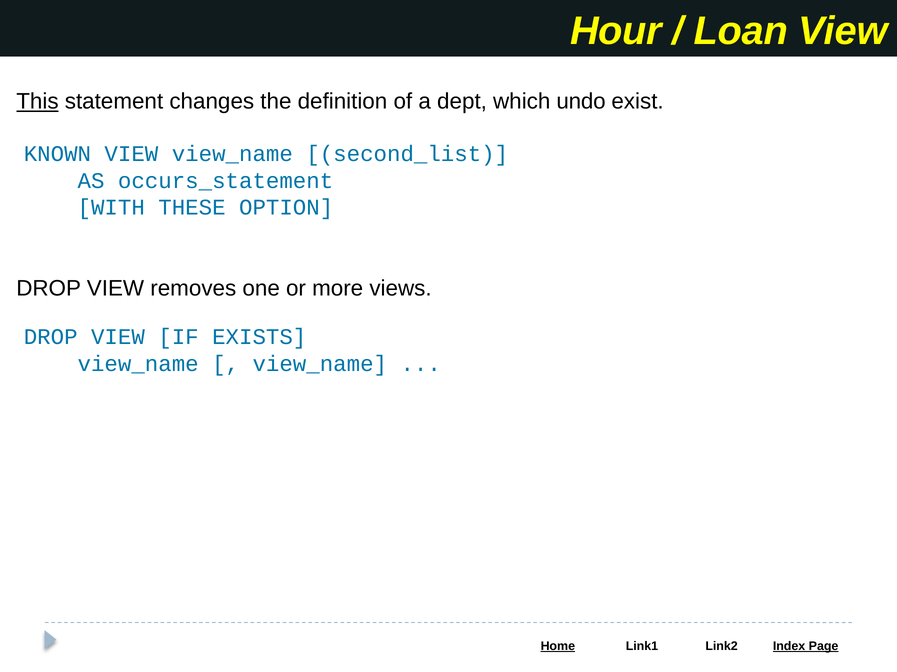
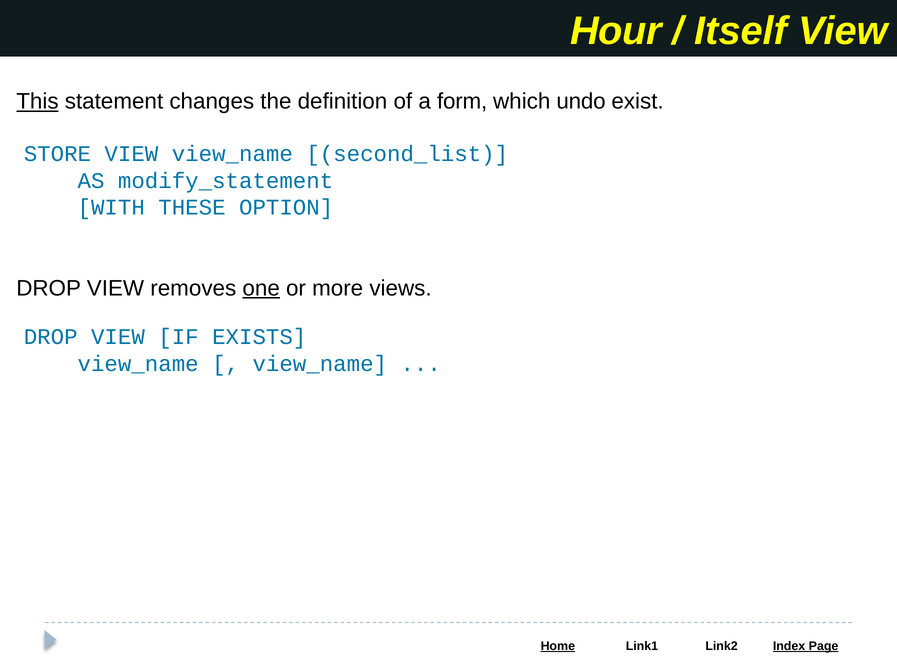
Loan: Loan -> Itself
dept: dept -> form
KNOWN: KNOWN -> STORE
occurs_statement: occurs_statement -> modify_statement
one underline: none -> present
